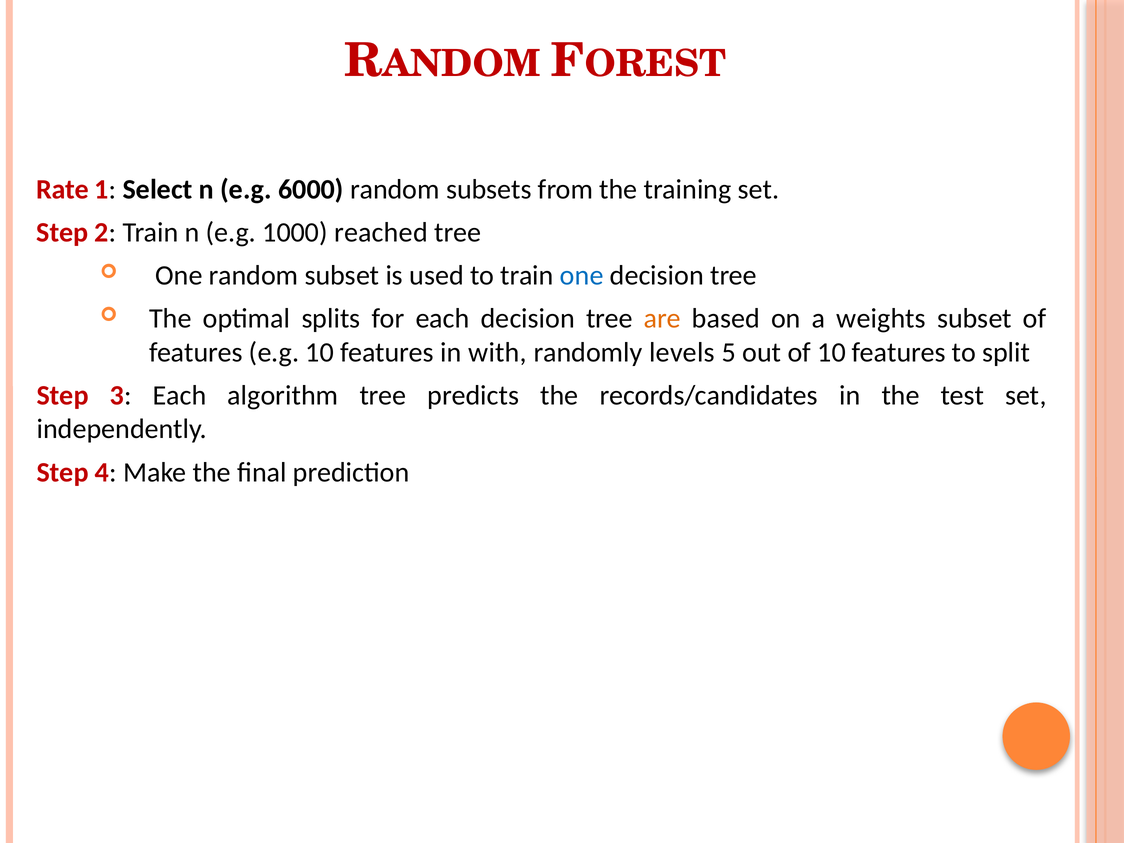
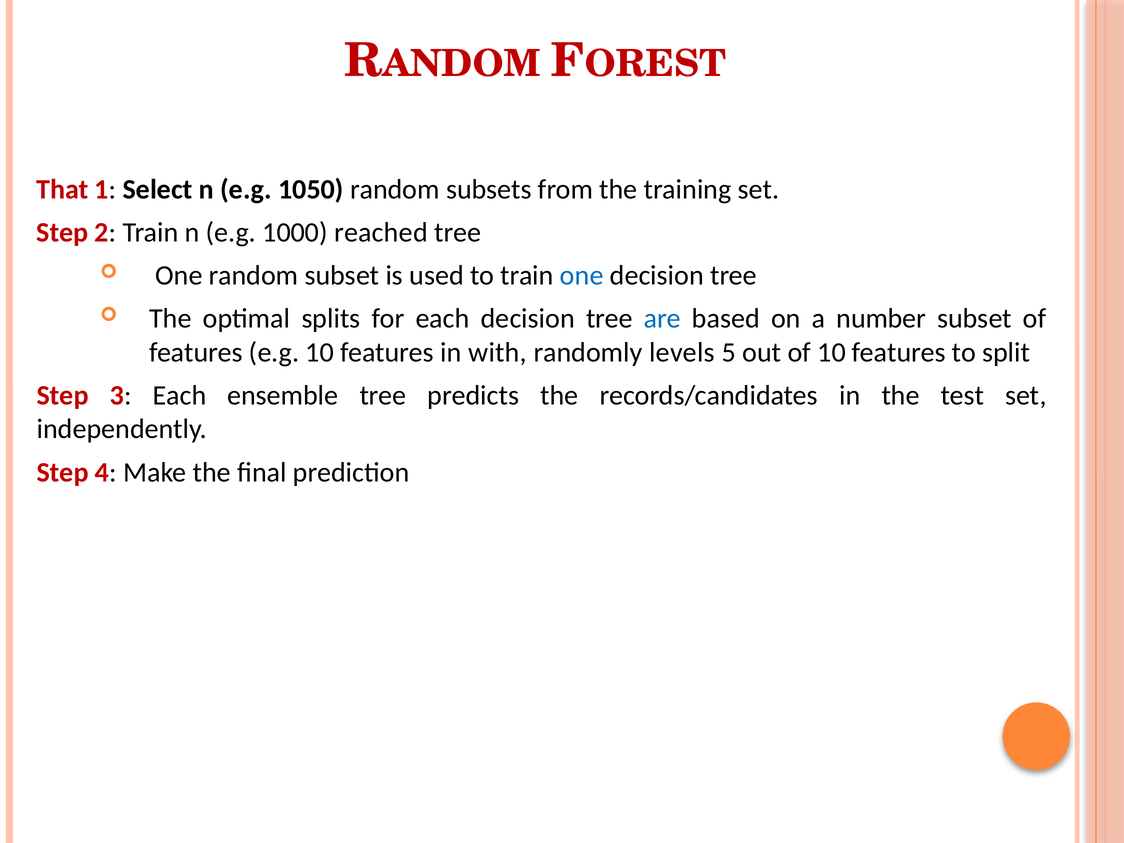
Rate: Rate -> That
6000: 6000 -> 1050
are colour: orange -> blue
weights: weights -> number
algorithm: algorithm -> ensemble
